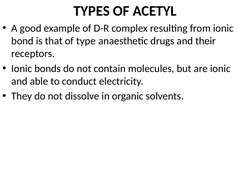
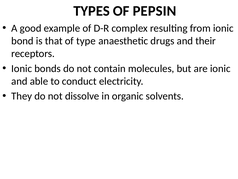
ACETYL: ACETYL -> PEPSIN
